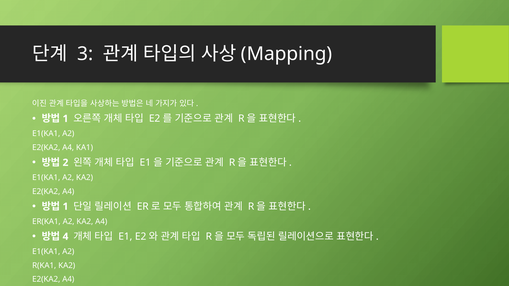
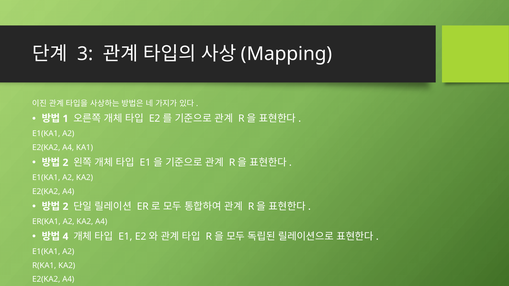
1 at (66, 207): 1 -> 2
